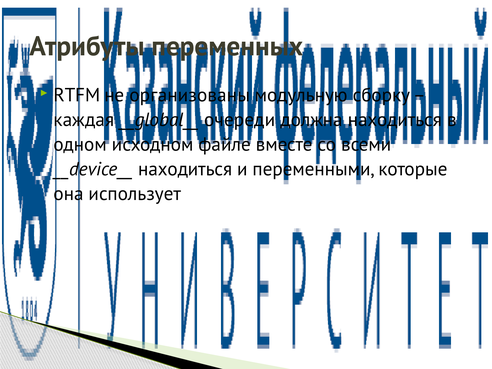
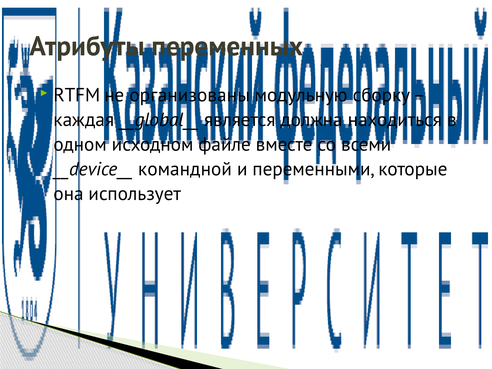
очереди: очереди -> является
__device__ находиться: находиться -> командной
